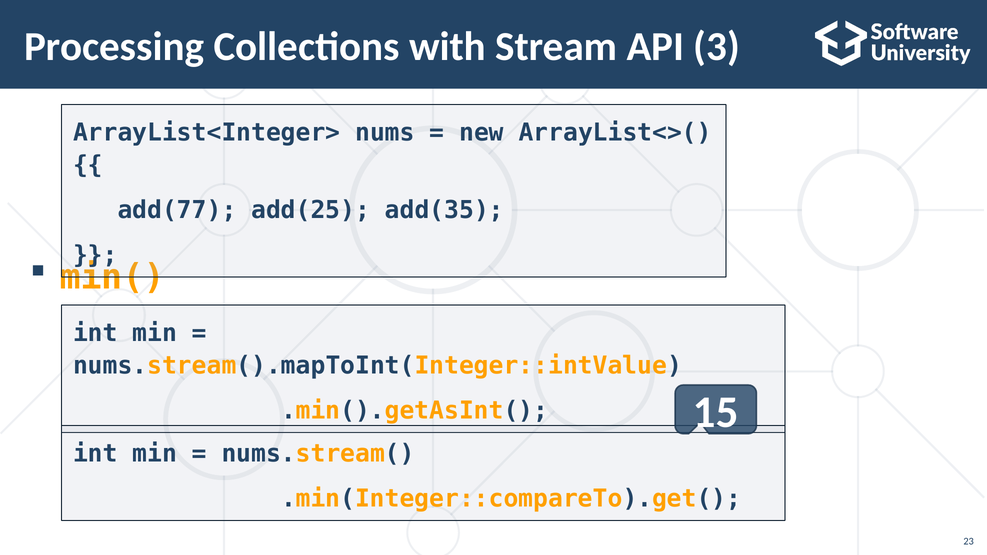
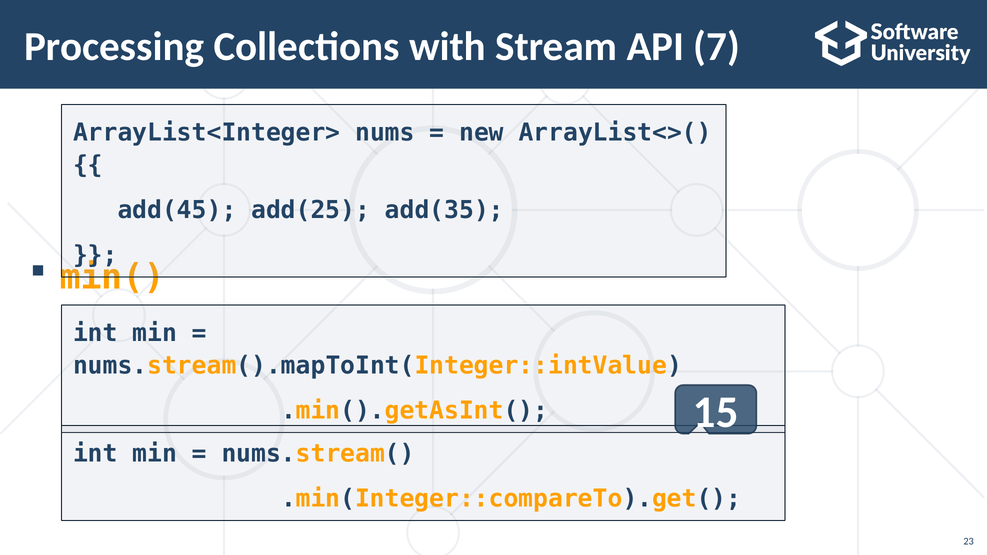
3: 3 -> 7
add(77: add(77 -> add(45
